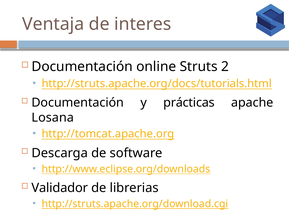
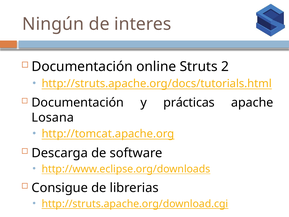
Ventaja: Ventaja -> Ningún
Validador: Validador -> Consigue
